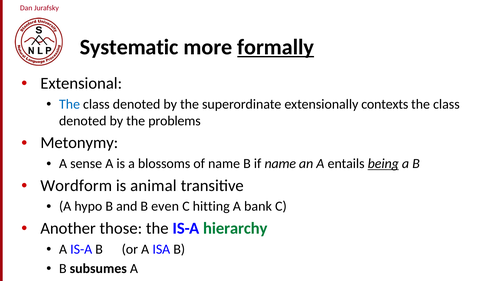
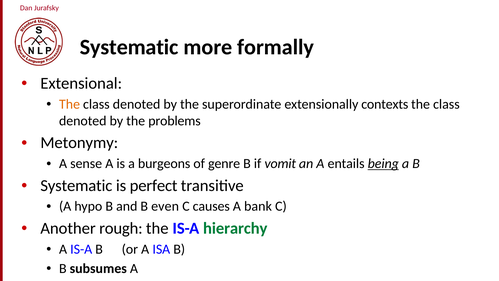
formally underline: present -> none
The at (70, 104) colour: blue -> orange
blossoms: blossoms -> burgeons
of name: name -> genre
if name: name -> vomit
Wordform at (76, 185): Wordform -> Systematic
animal: animal -> perfect
hitting: hitting -> causes
those: those -> rough
